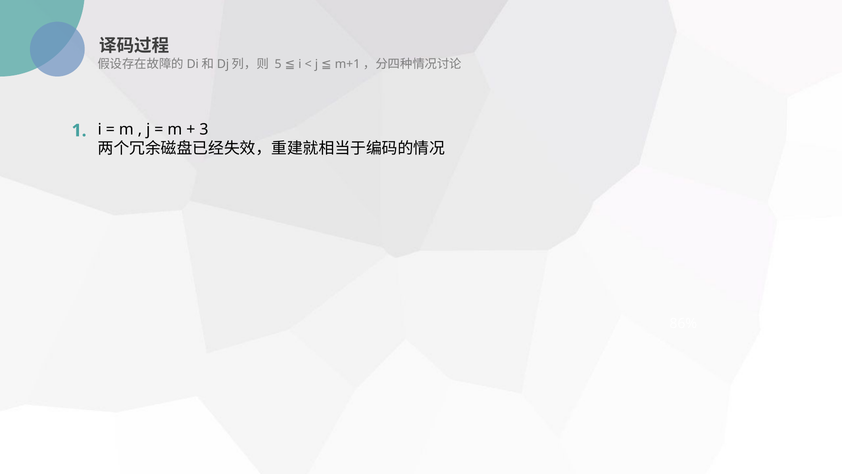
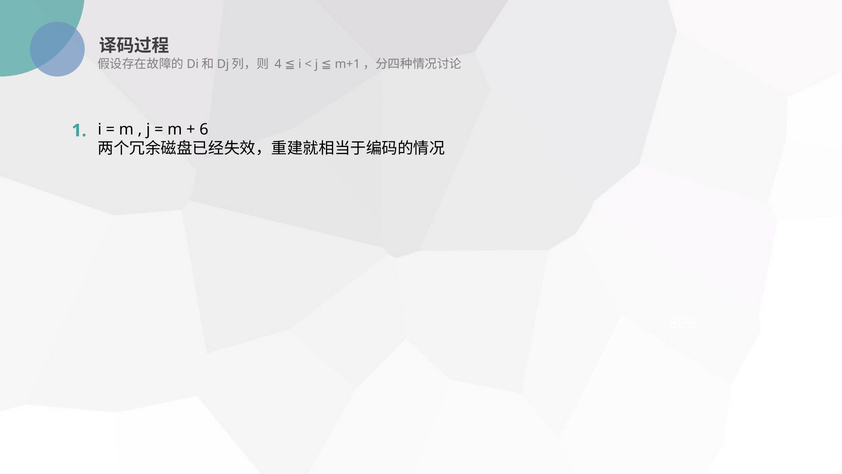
5: 5 -> 4
3: 3 -> 6
